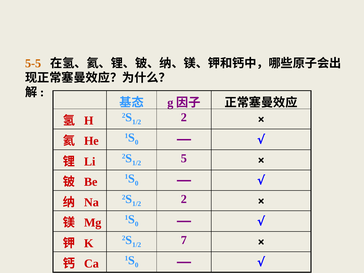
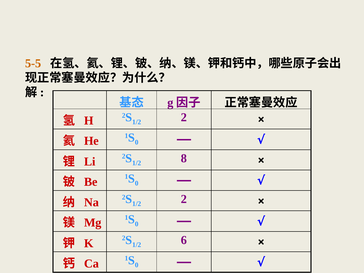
5: 5 -> 8
7: 7 -> 6
